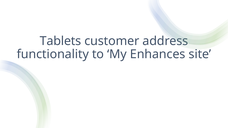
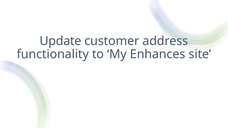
Tablets: Tablets -> Update
